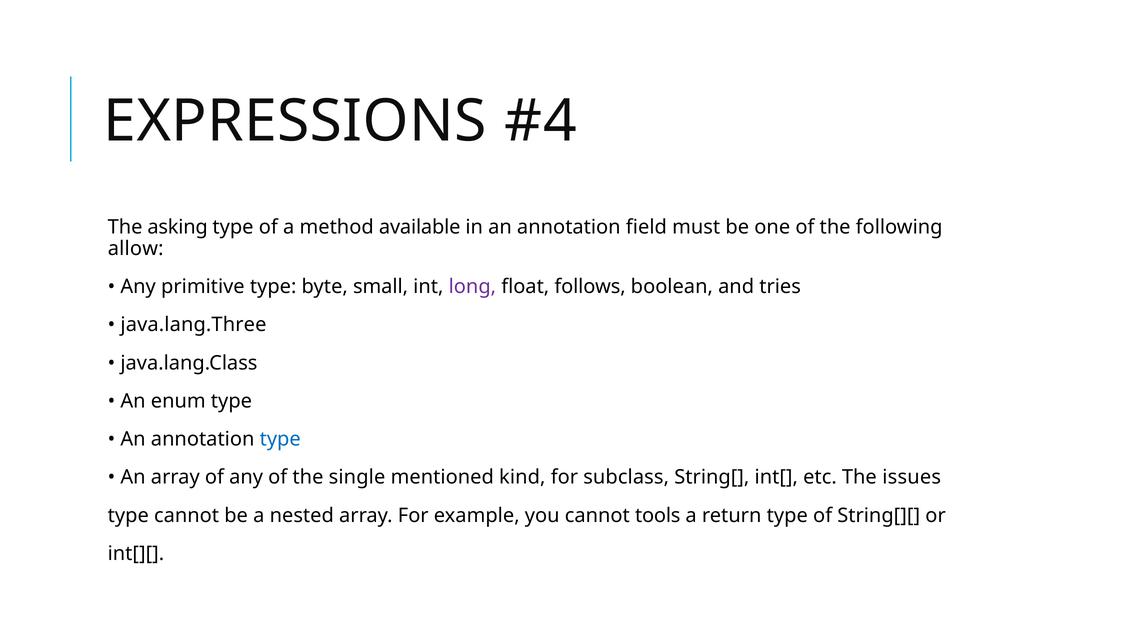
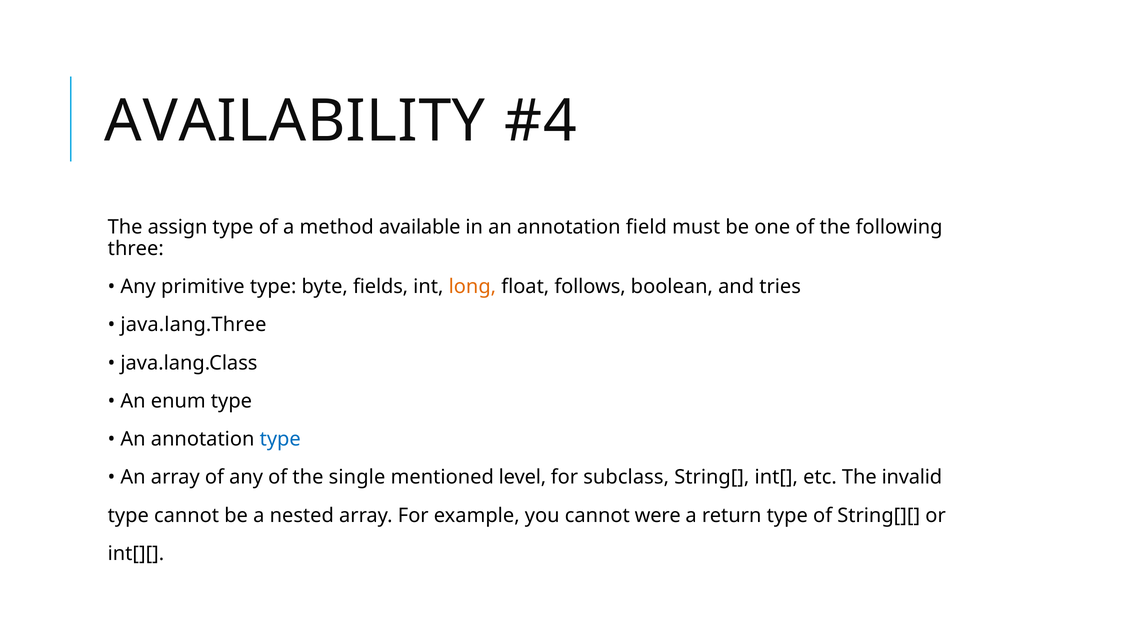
EXPRESSIONS: EXPRESSIONS -> AVAILABILITY
asking: asking -> assign
allow: allow -> three
small: small -> fields
long colour: purple -> orange
kind: kind -> level
issues: issues -> invalid
tools: tools -> were
